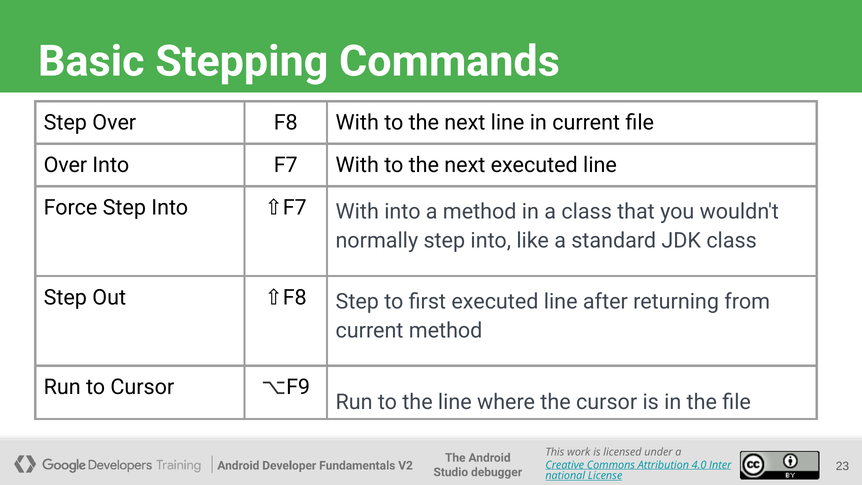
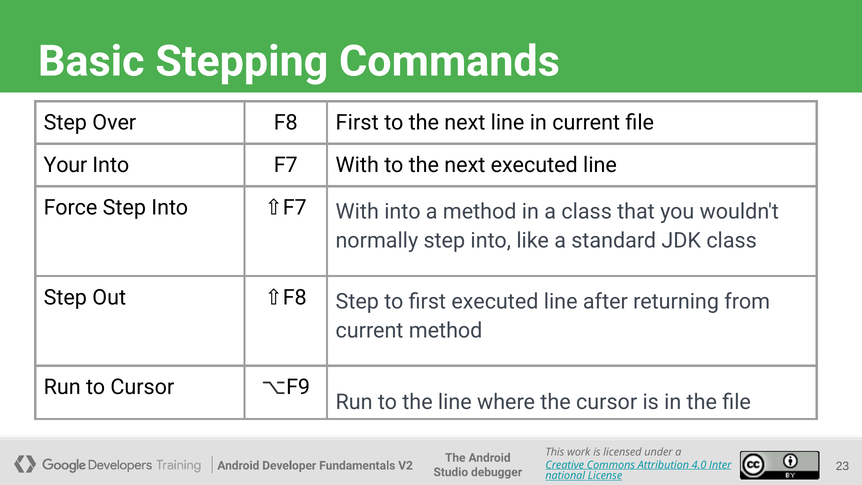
F8 With: With -> First
Over at (65, 165): Over -> Your
